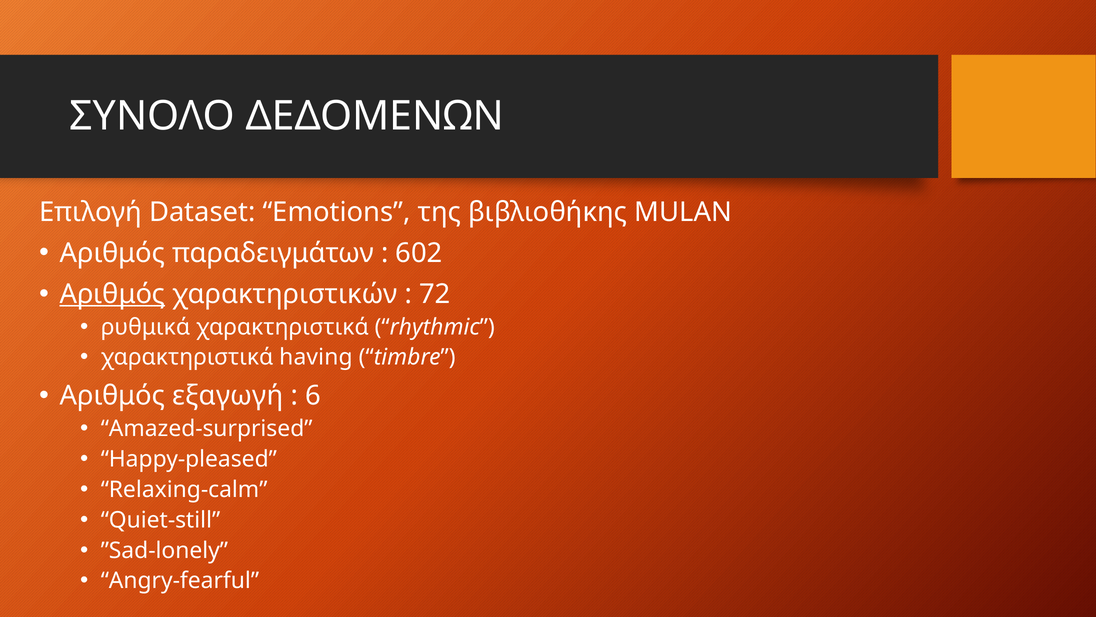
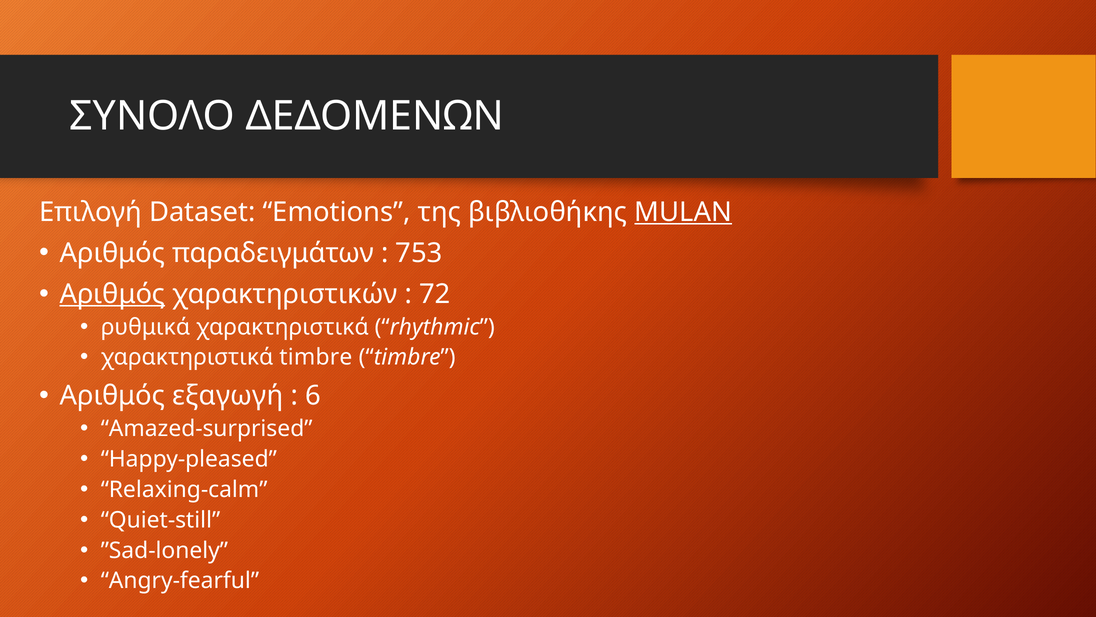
MULAN underline: none -> present
602: 602 -> 753
χαρακτηριστικά having: having -> timbre
